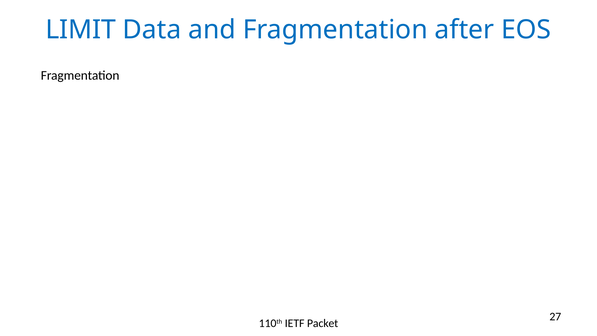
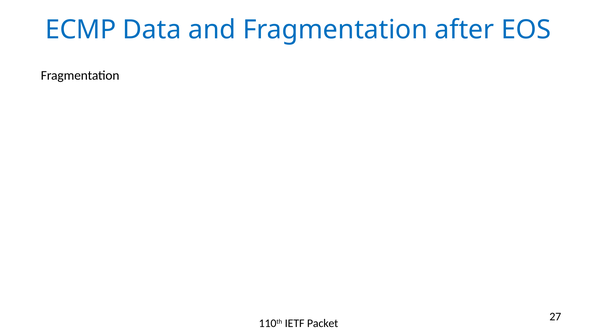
LIMIT: LIMIT -> ECMP
